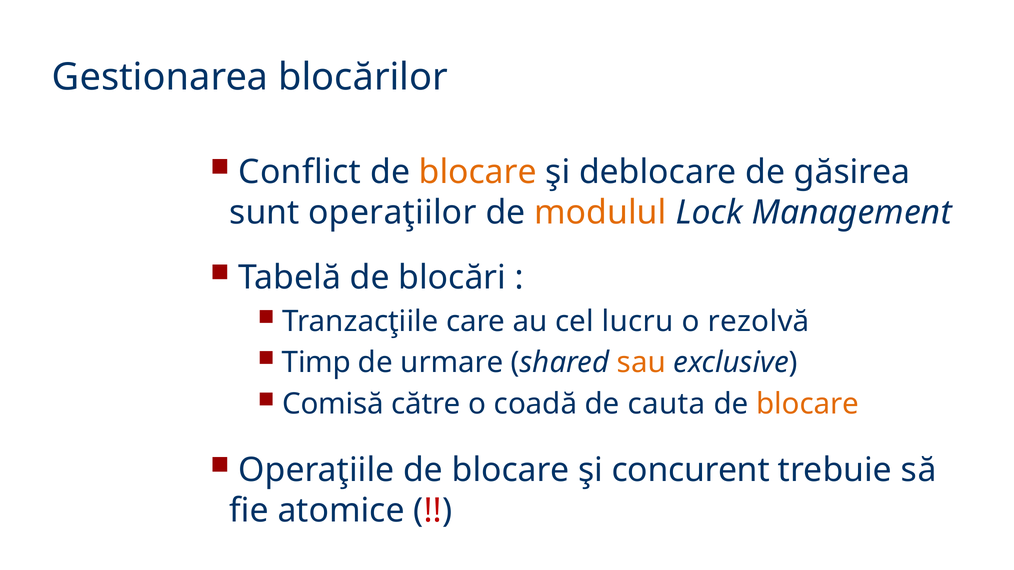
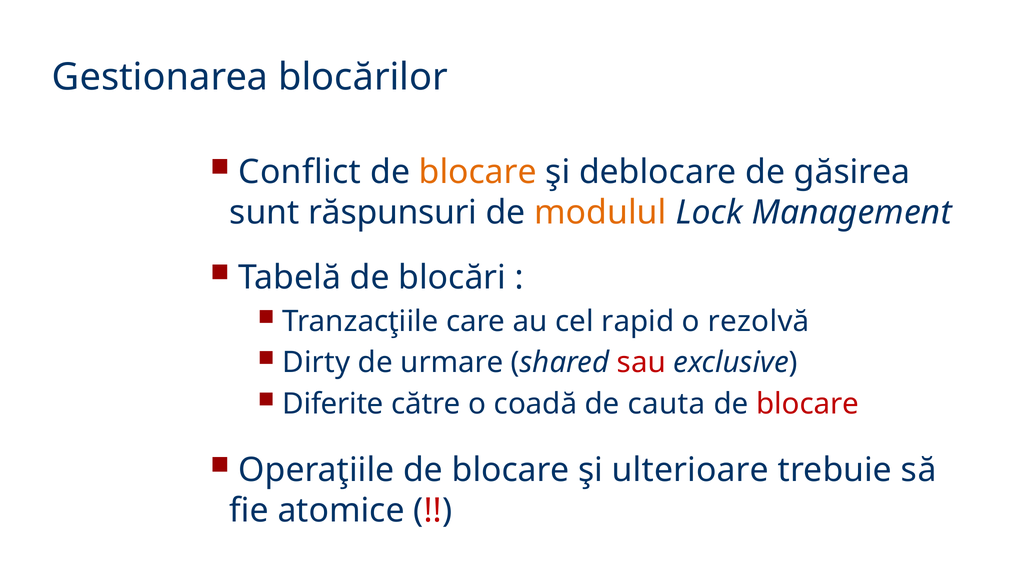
operaţiilor: operaţiilor -> răspunsuri
lucru: lucru -> rapid
Timp: Timp -> Dirty
sau colour: orange -> red
Comisă: Comisă -> Diferite
blocare at (808, 404) colour: orange -> red
concurent: concurent -> ulterioare
